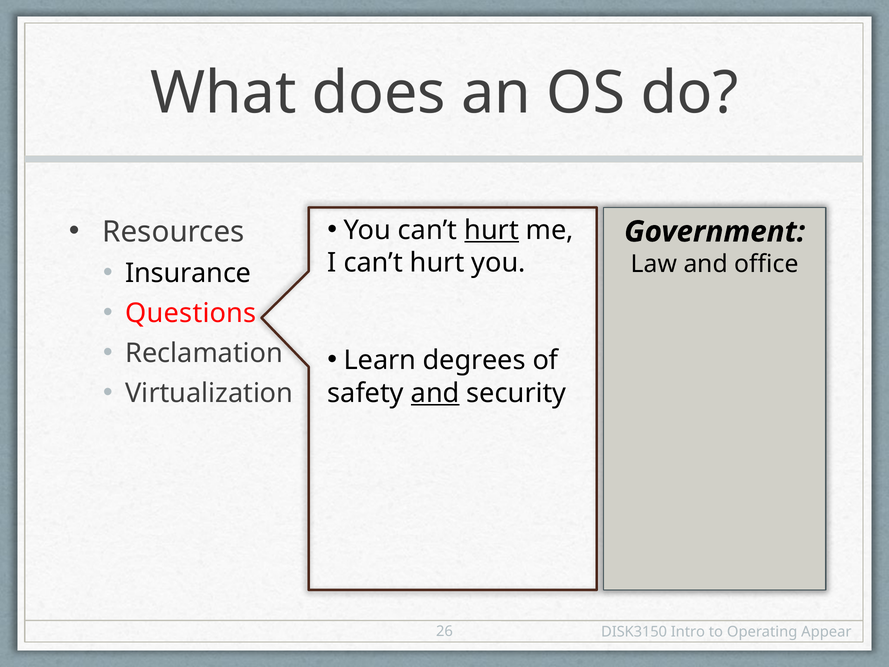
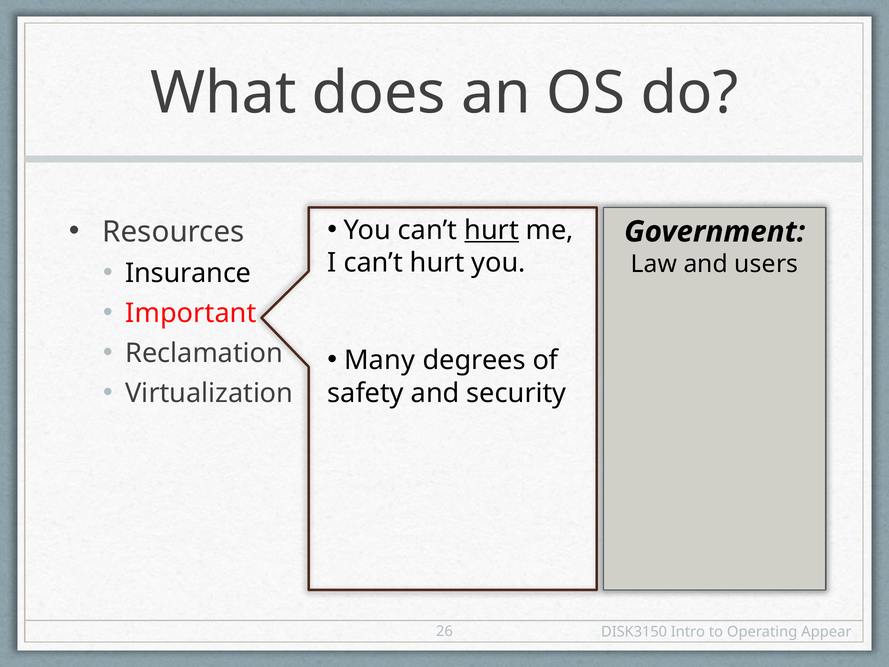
office: office -> users
Questions: Questions -> Important
Learn: Learn -> Many
and at (435, 393) underline: present -> none
